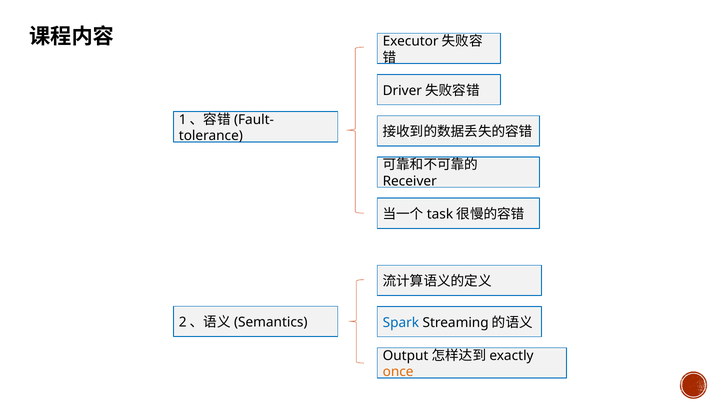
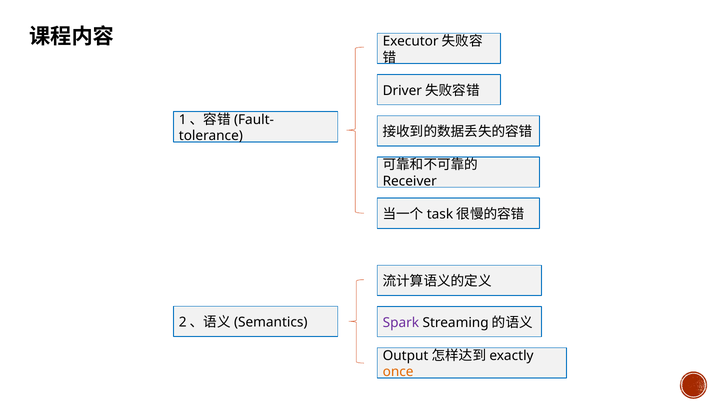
Spark colour: blue -> purple
